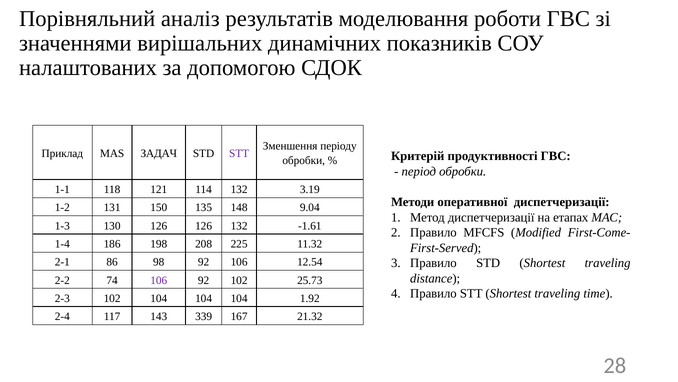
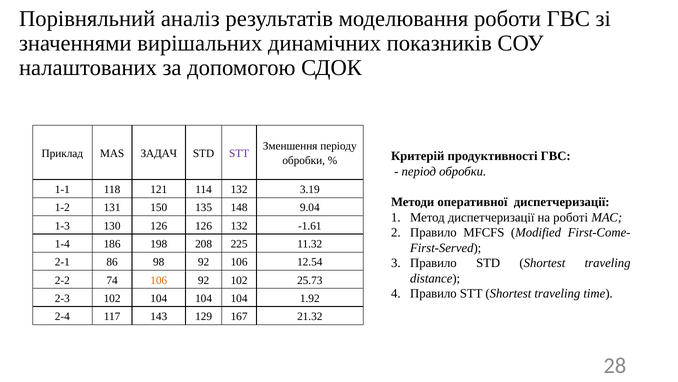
етапах: етапах -> роботі
106 at (159, 280) colour: purple -> orange
339: 339 -> 129
